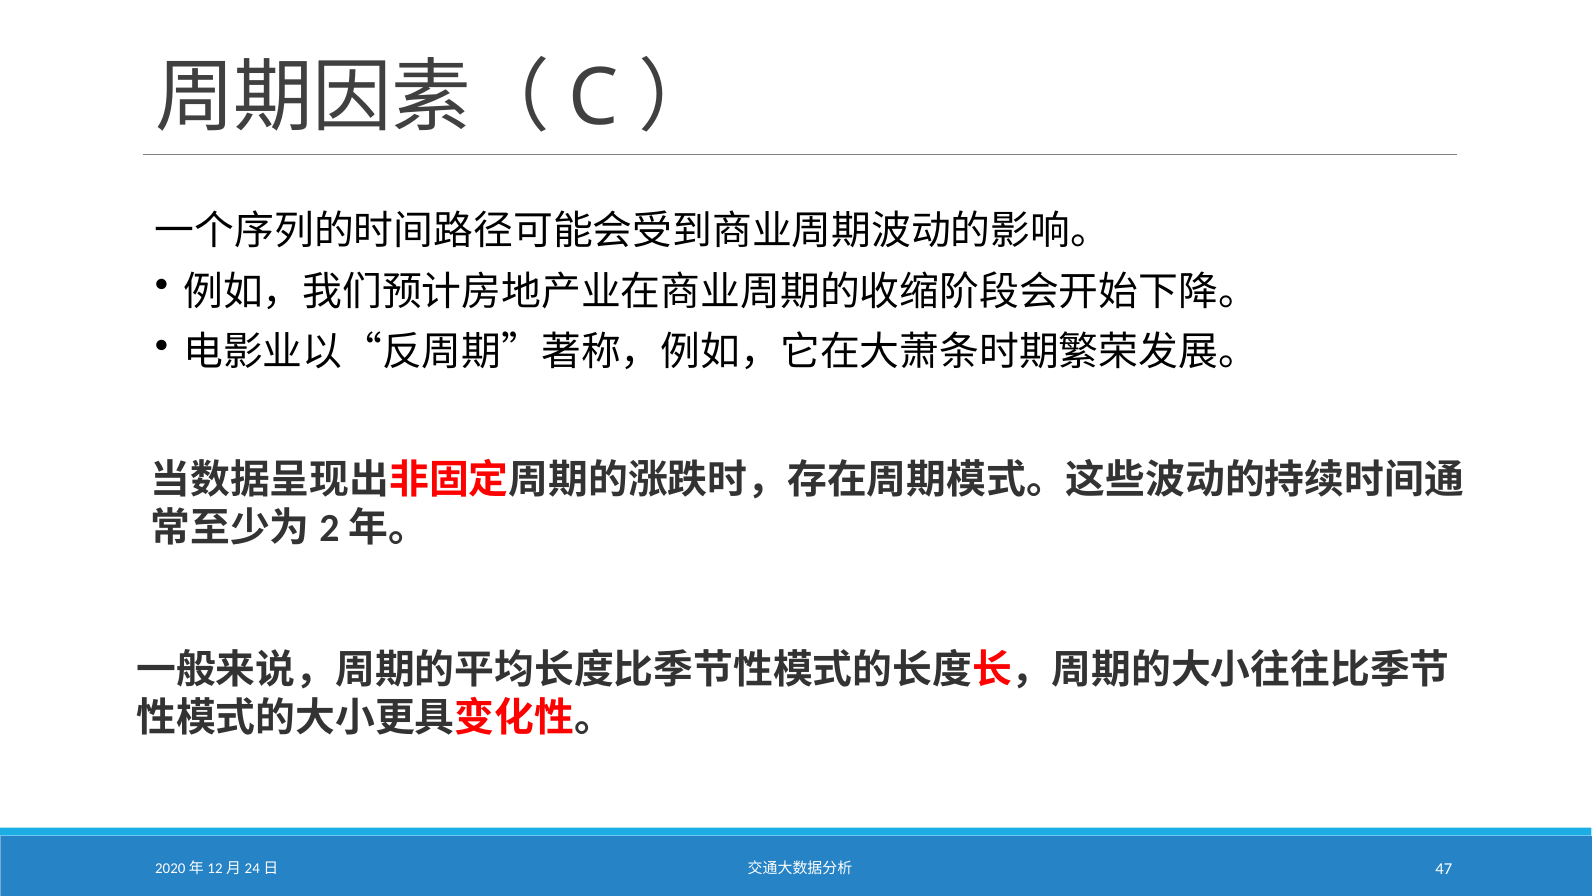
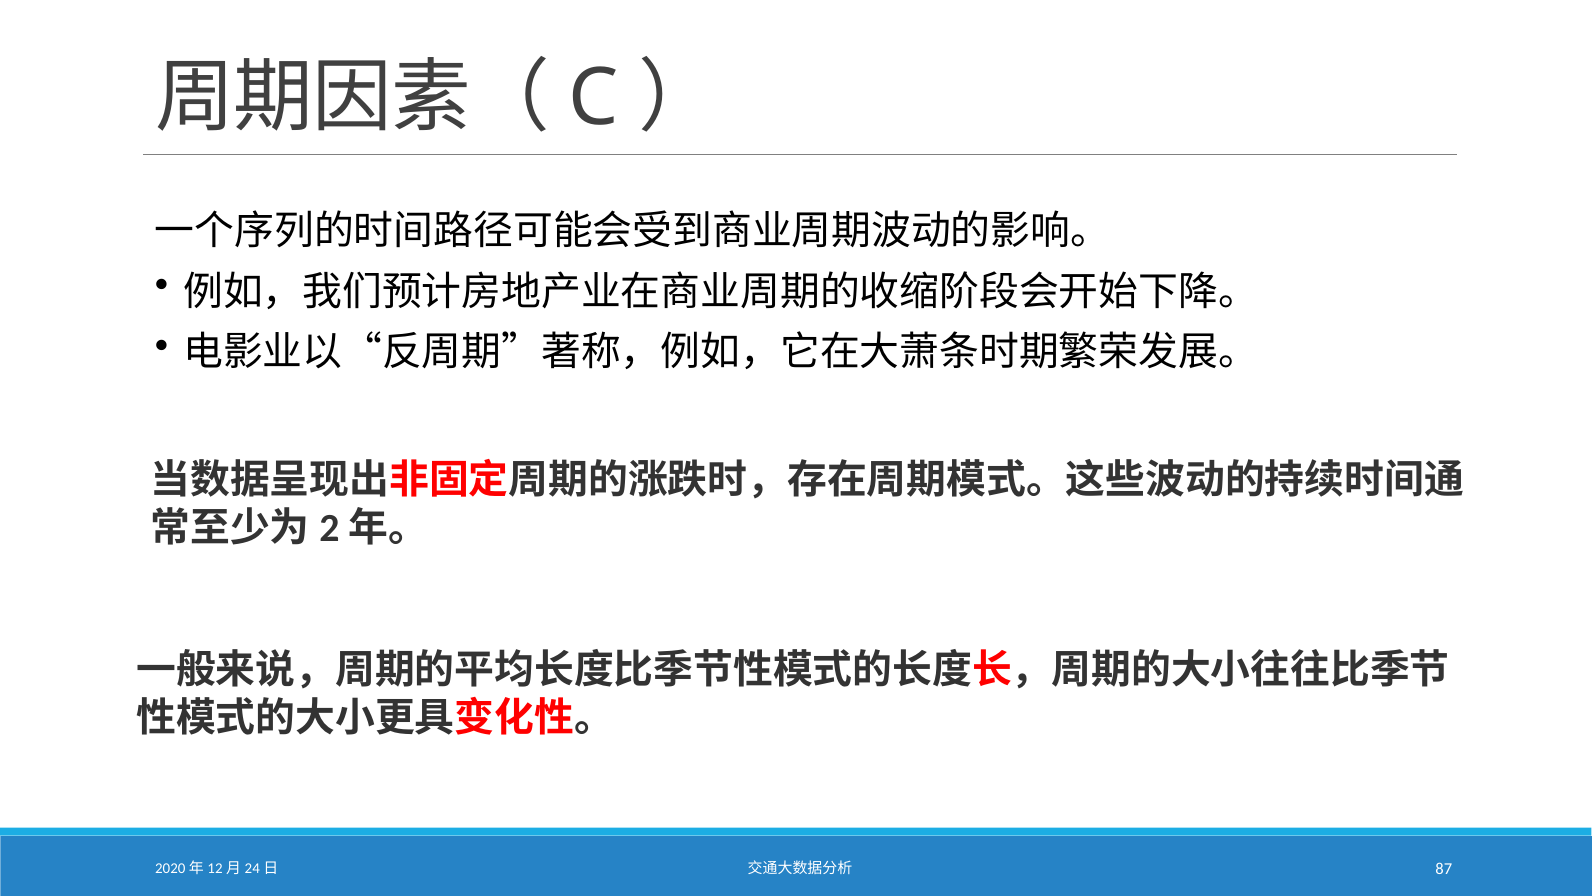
47: 47 -> 87
